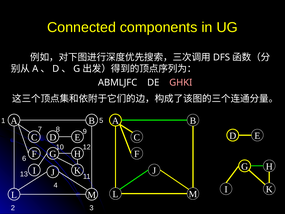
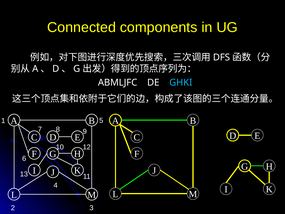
GHKI colour: pink -> light blue
